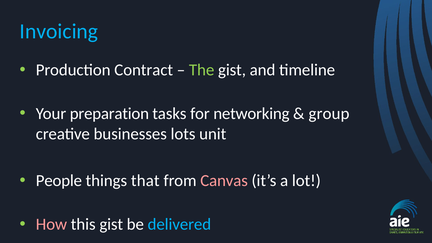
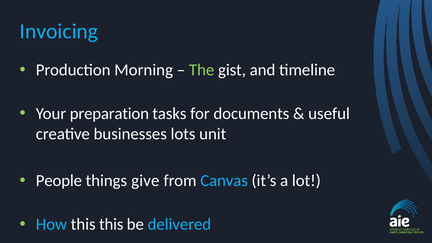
Contract: Contract -> Morning
networking: networking -> documents
group: group -> useful
that: that -> give
Canvas colour: pink -> light blue
How colour: pink -> light blue
this gist: gist -> this
